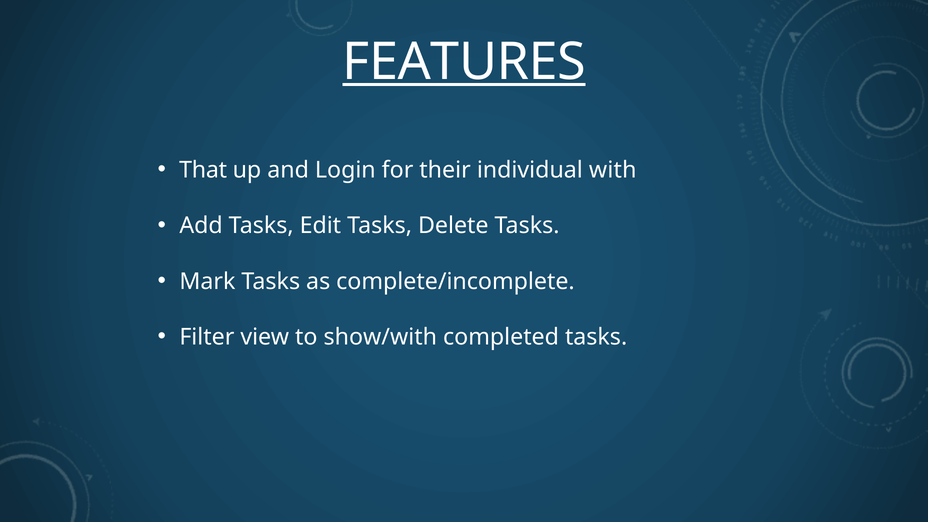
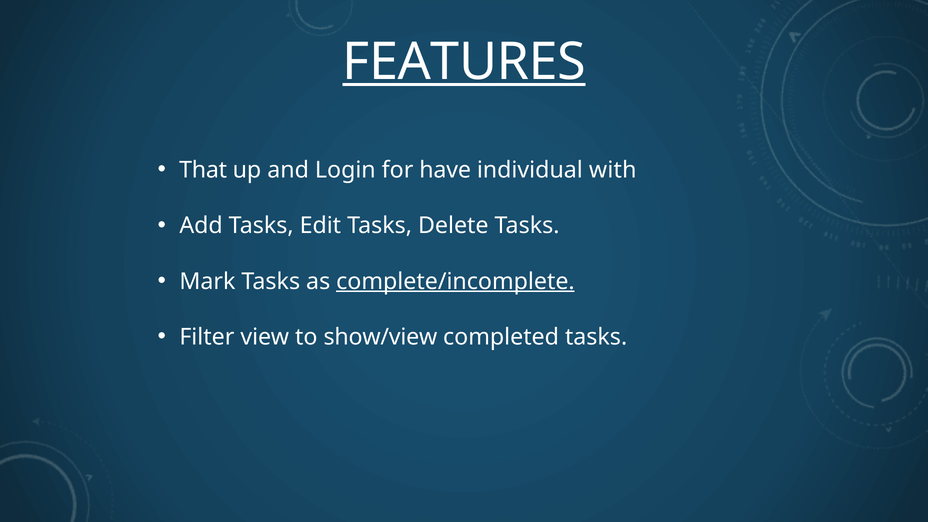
their: their -> have
complete/incomplete underline: none -> present
show/with: show/with -> show/view
